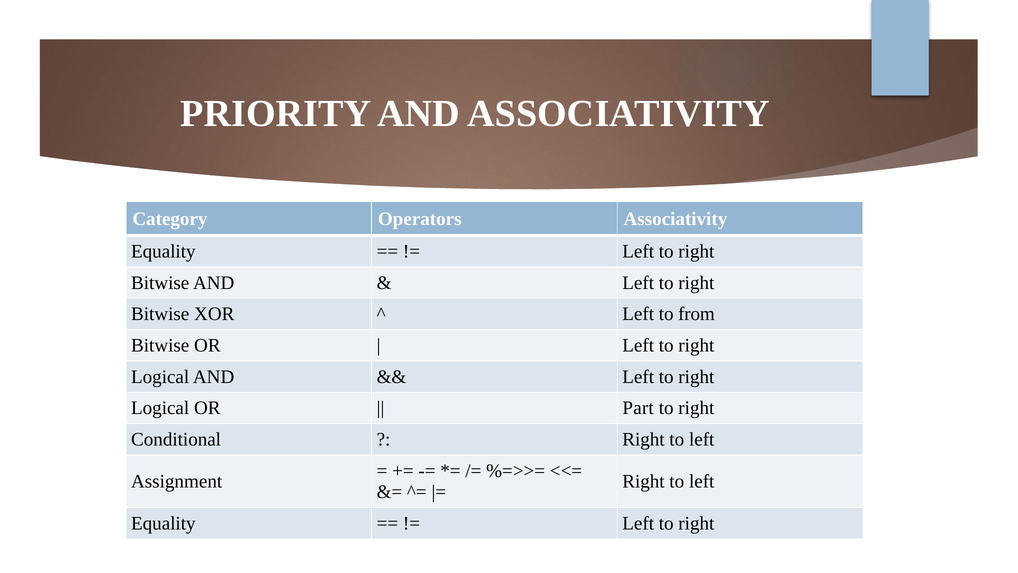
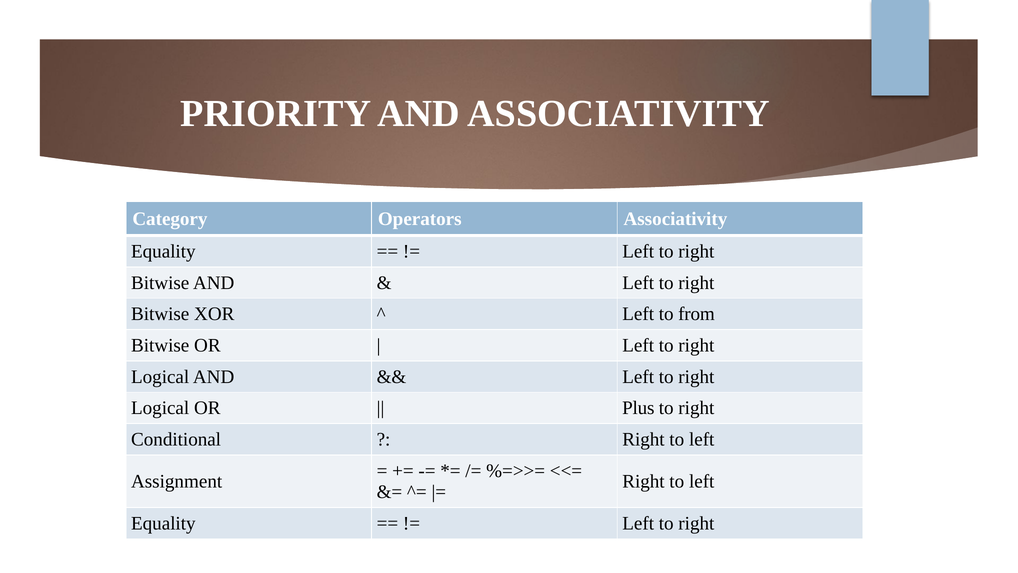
Part: Part -> Plus
